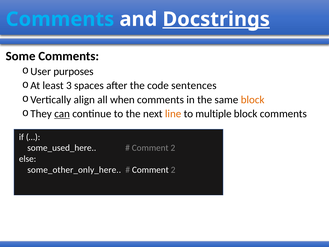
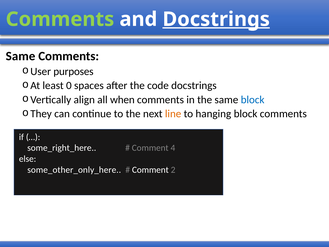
Comments at (60, 19) colour: light blue -> light green
Some at (21, 56): Some -> Same
3: 3 -> 0
code sentences: sentences -> docstrings
block at (253, 100) colour: orange -> blue
can underline: present -> none
multiple: multiple -> hanging
some_used_here: some_used_here -> some_right_here
2 at (173, 148): 2 -> 4
